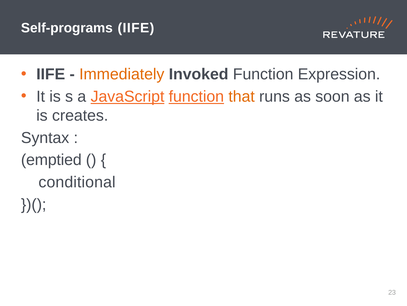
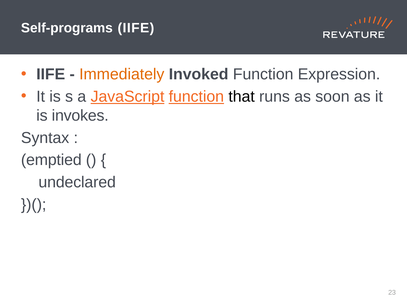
that colour: orange -> black
creates: creates -> invokes
conditional: conditional -> undeclared
